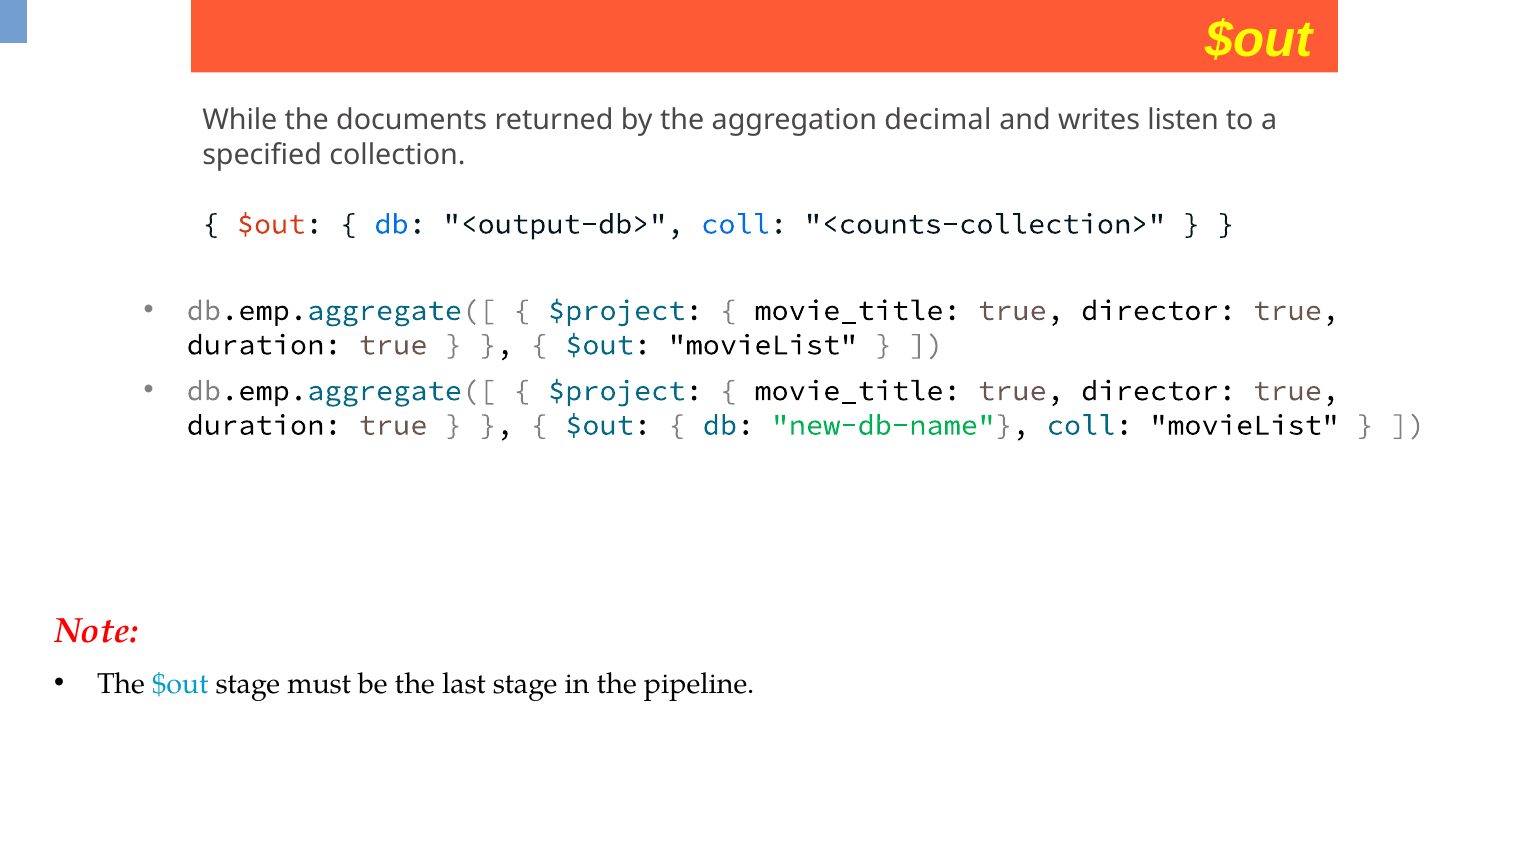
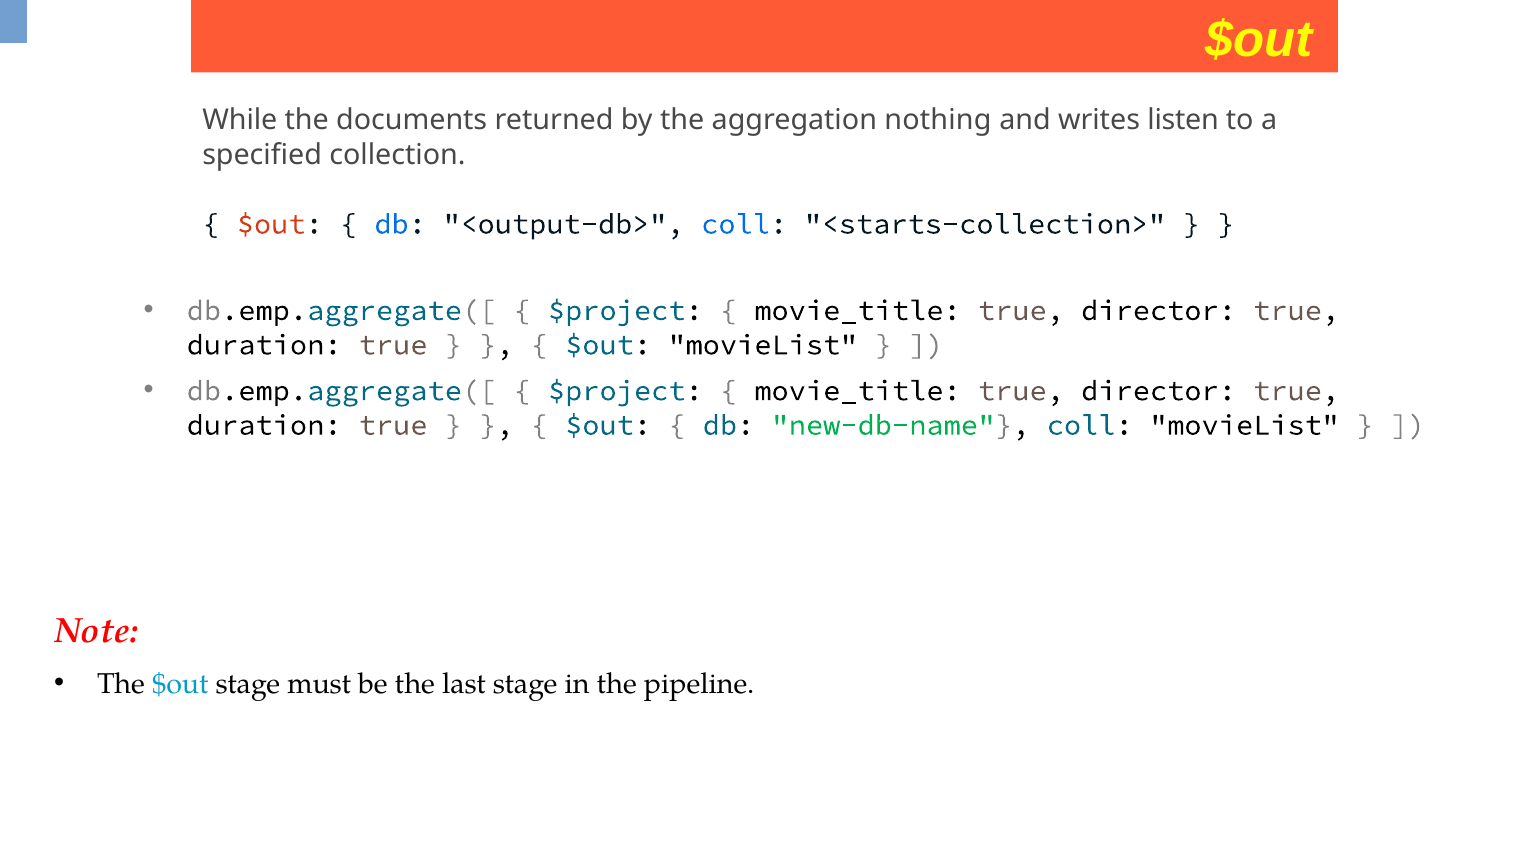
decimal: decimal -> nothing
<counts-collection>: <counts-collection> -> <starts-collection>
